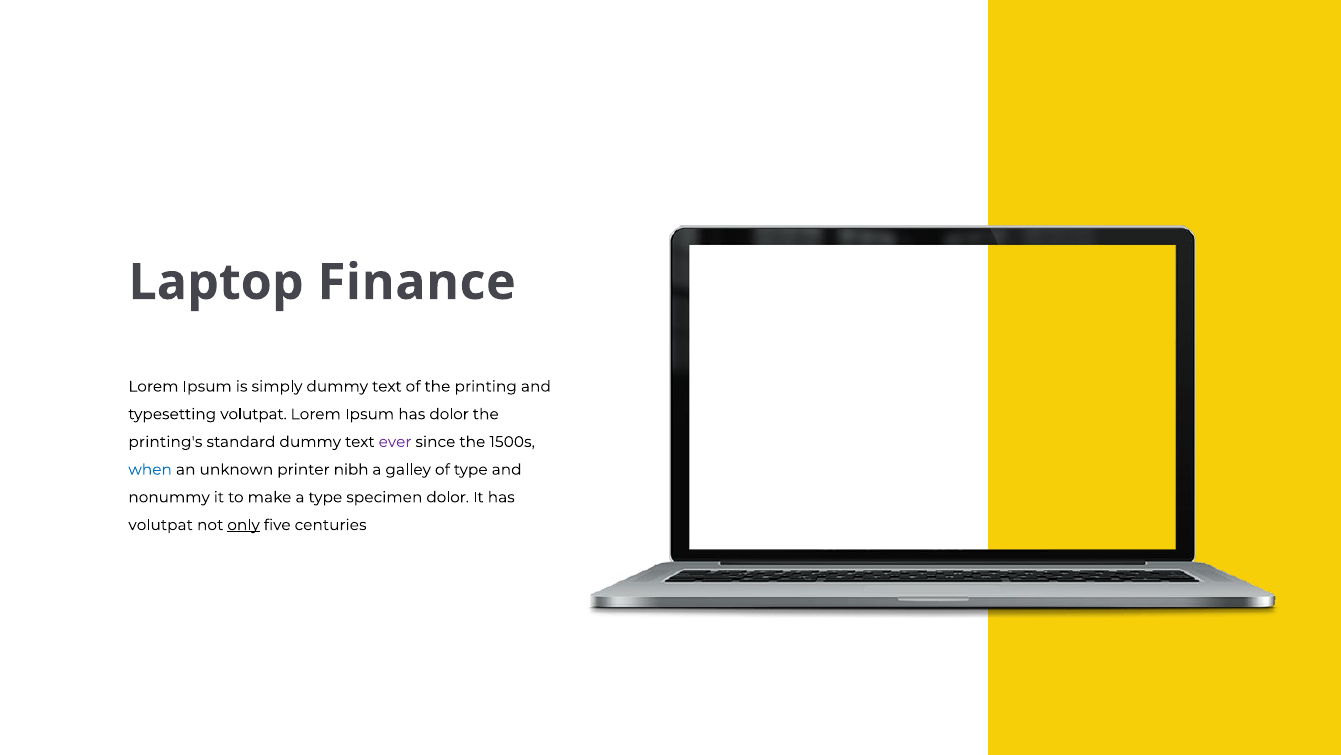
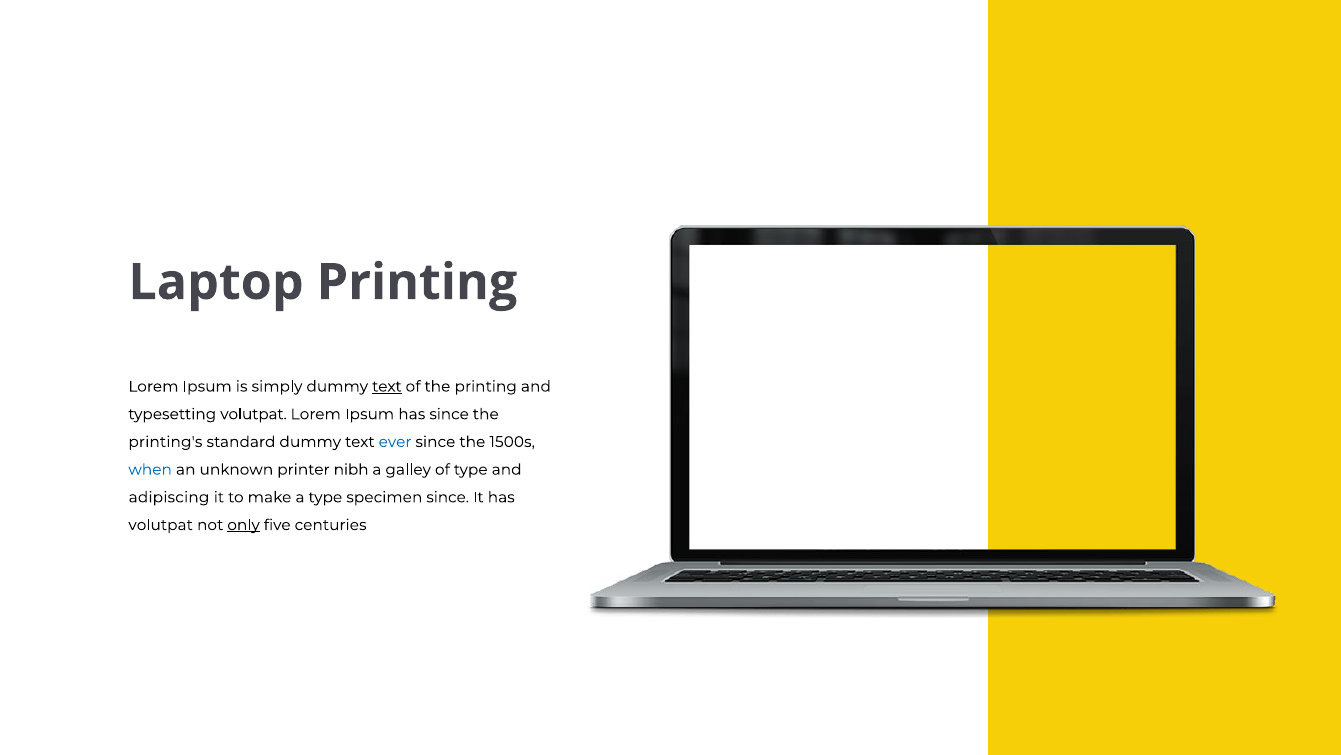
Laptop Finance: Finance -> Printing
text at (387, 386) underline: none -> present
has dolor: dolor -> since
ever colour: purple -> blue
nonummy: nonummy -> adipiscing
specimen dolor: dolor -> since
